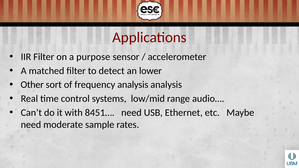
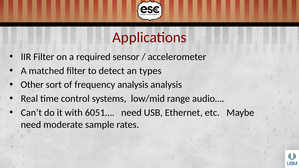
purpose: purpose -> required
lower: lower -> types
8451…: 8451… -> 6051…
